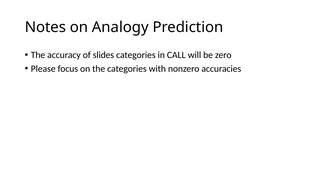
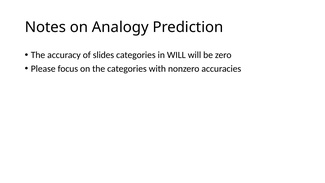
in CALL: CALL -> WILL
